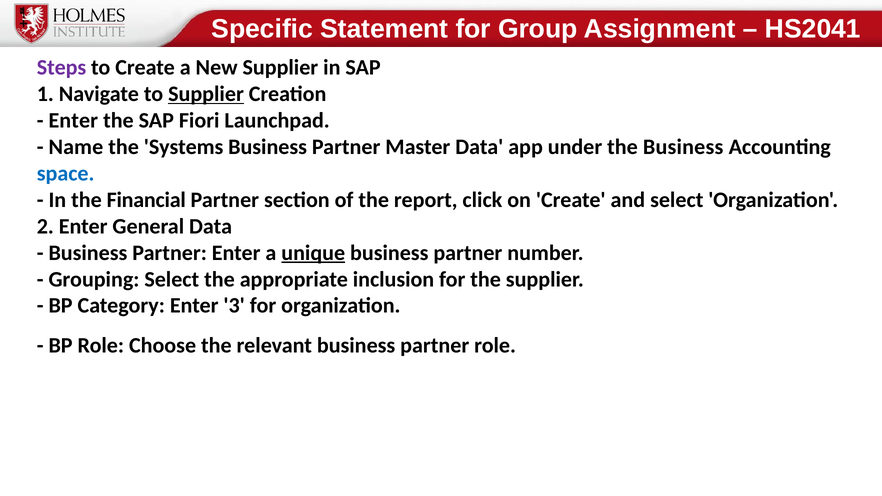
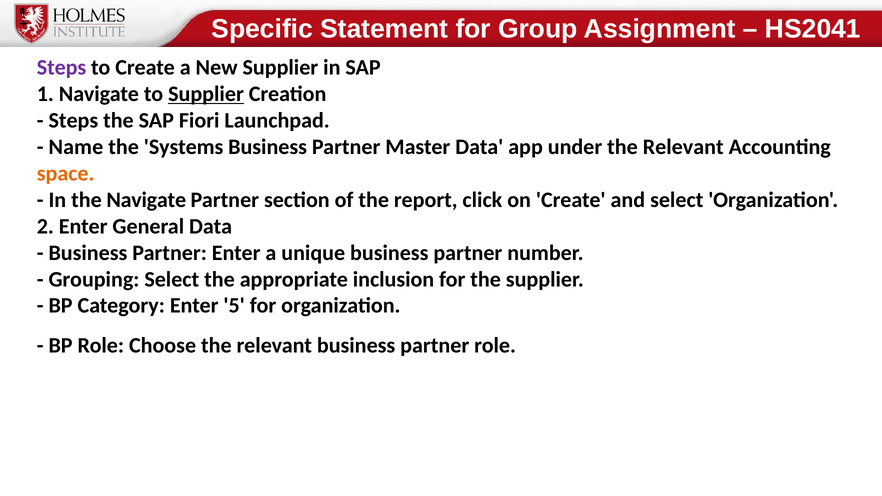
Enter at (73, 121): Enter -> Steps
under the Business: Business -> Relevant
space colour: blue -> orange
the Financial: Financial -> Navigate
unique underline: present -> none
3: 3 -> 5
